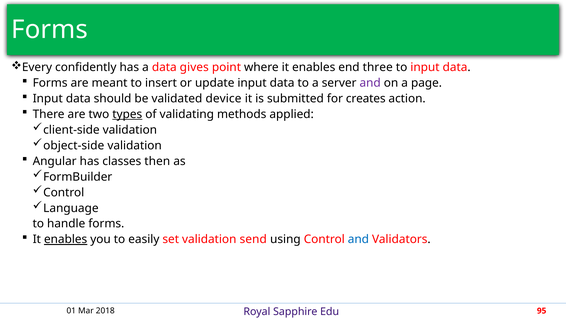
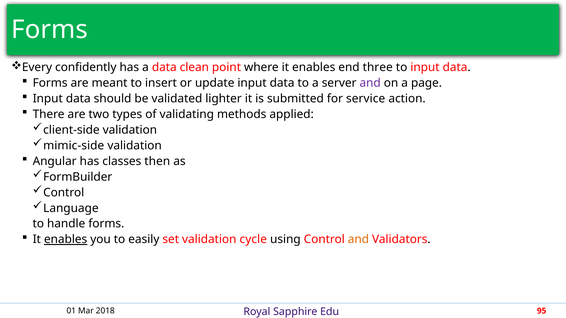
gives: gives -> clean
device: device -> lighter
creates: creates -> service
types underline: present -> none
object-side: object-side -> mimic-side
send: send -> cycle
and at (358, 240) colour: blue -> orange
